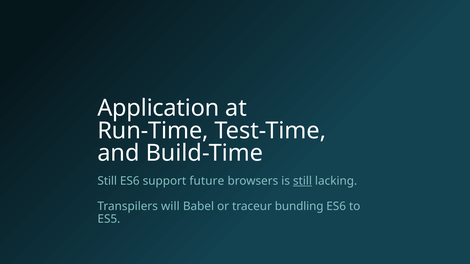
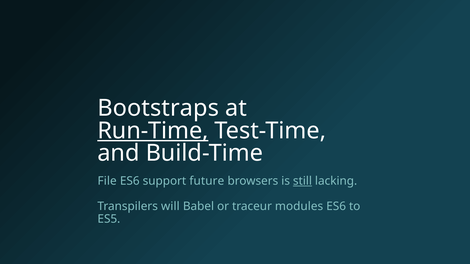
Application: Application -> Bootstraps
Run-Time underline: none -> present
Still at (107, 181): Still -> File
bundling: bundling -> modules
